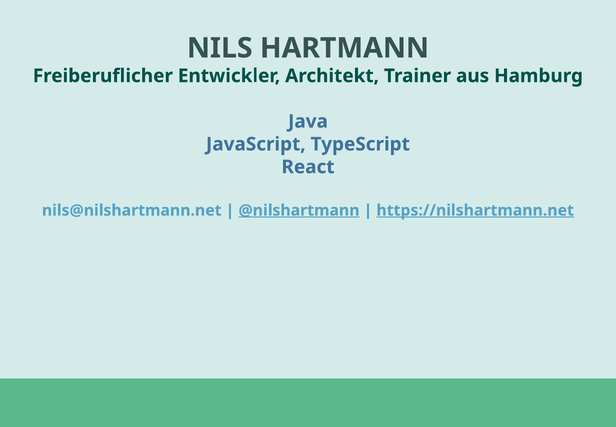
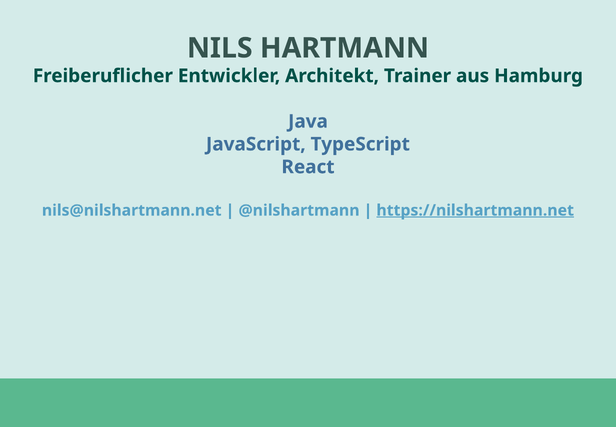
@nilshartmann underline: present -> none
